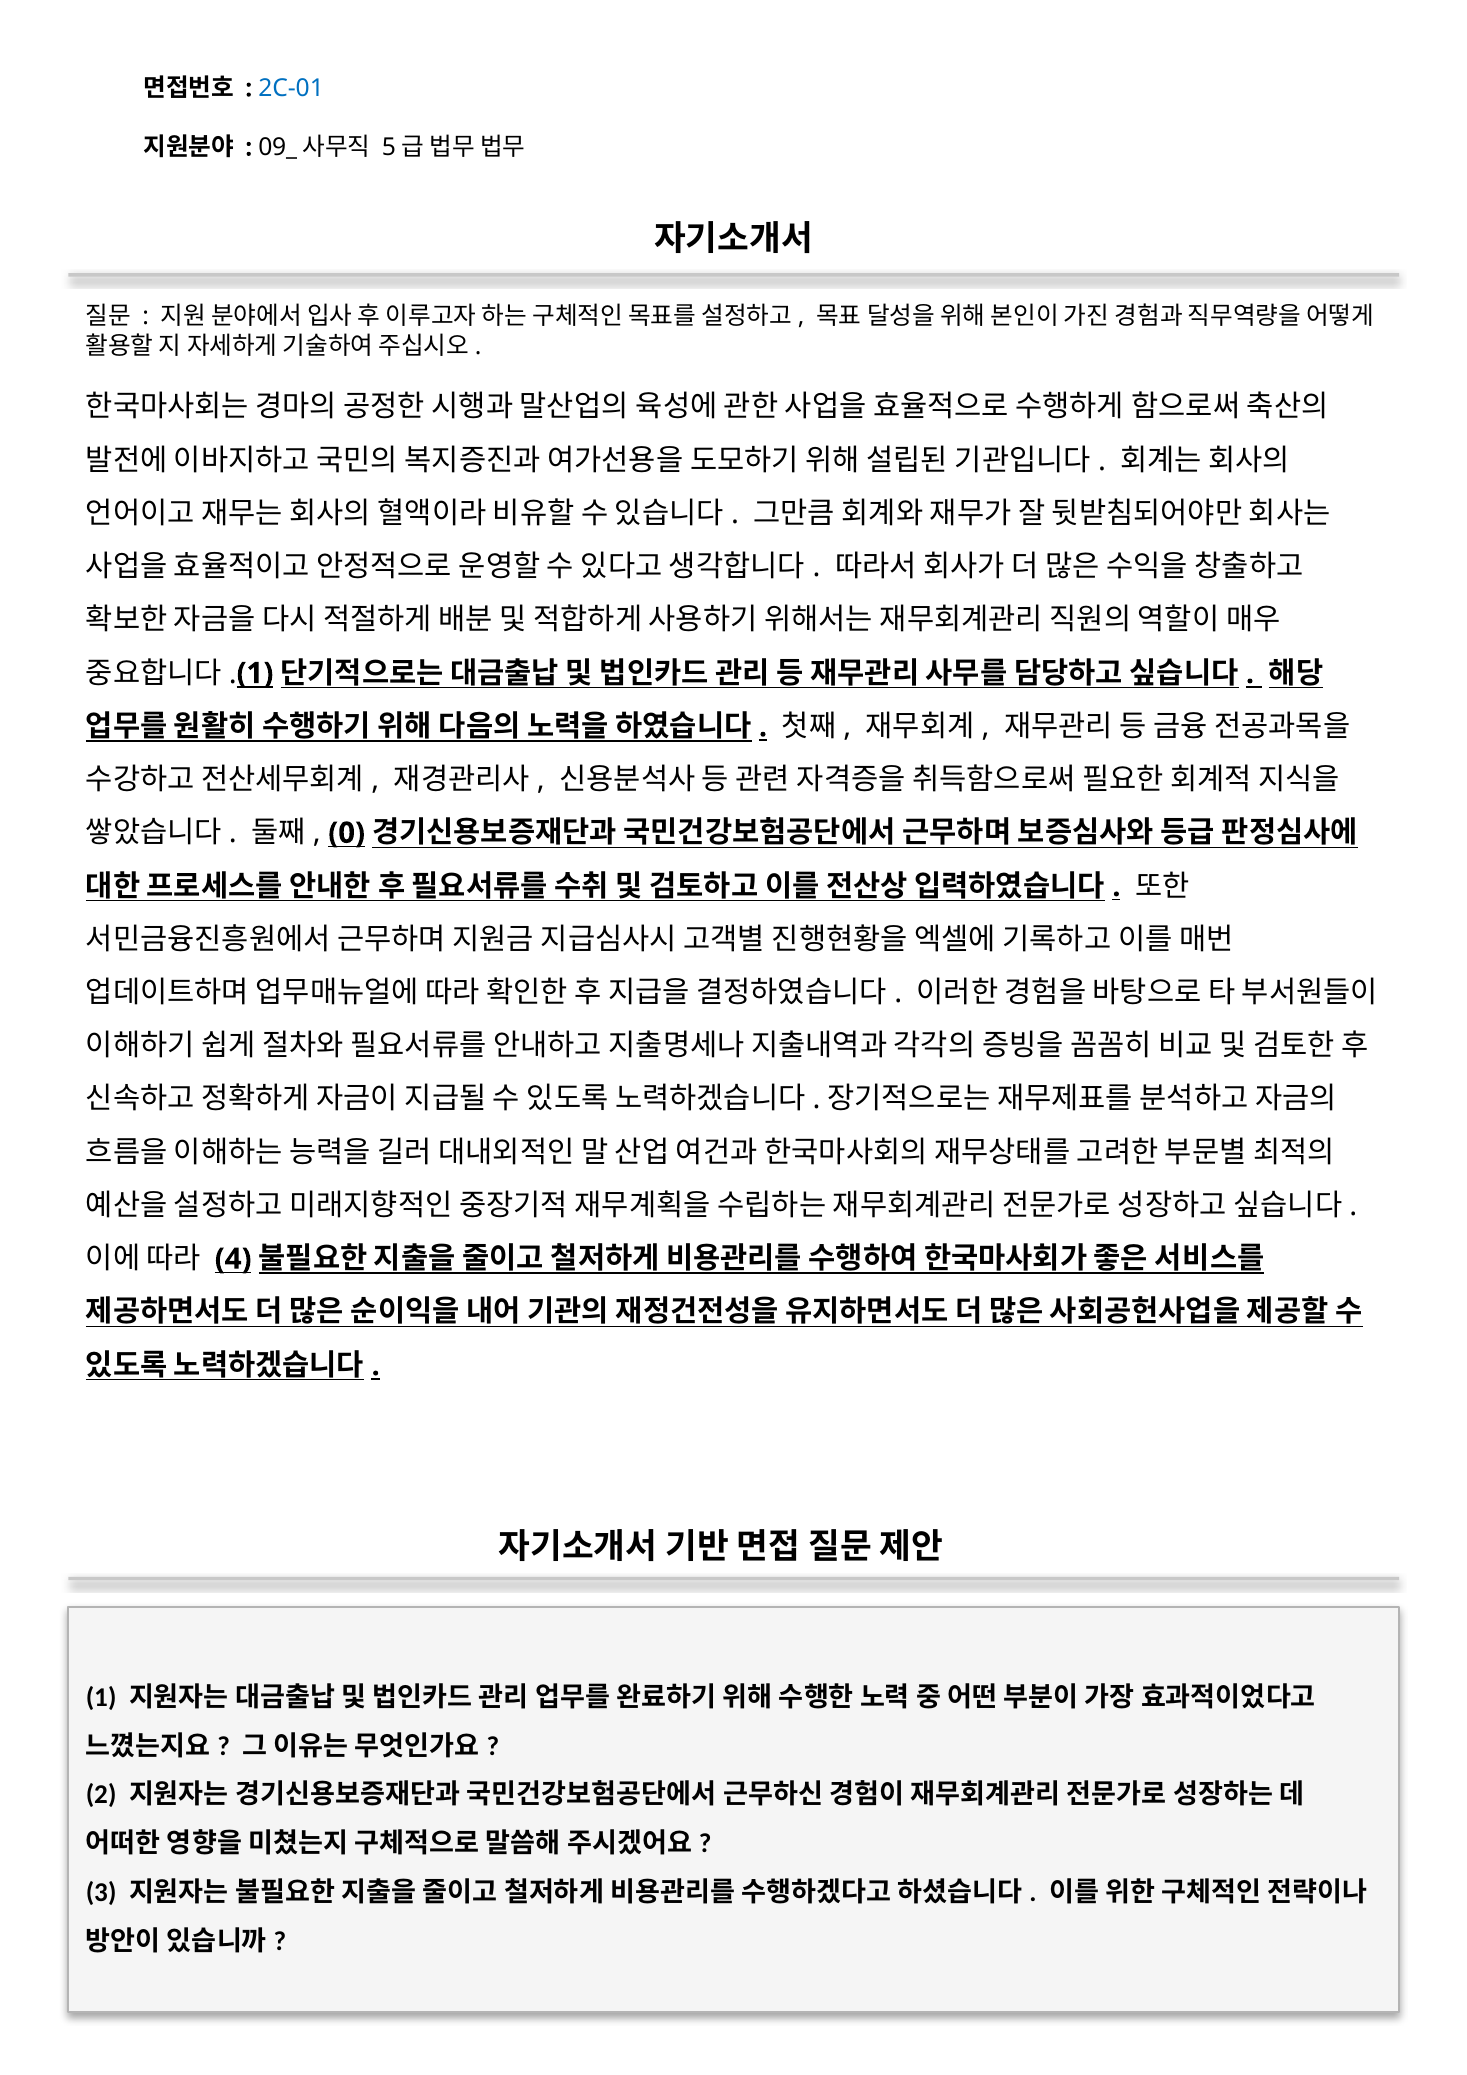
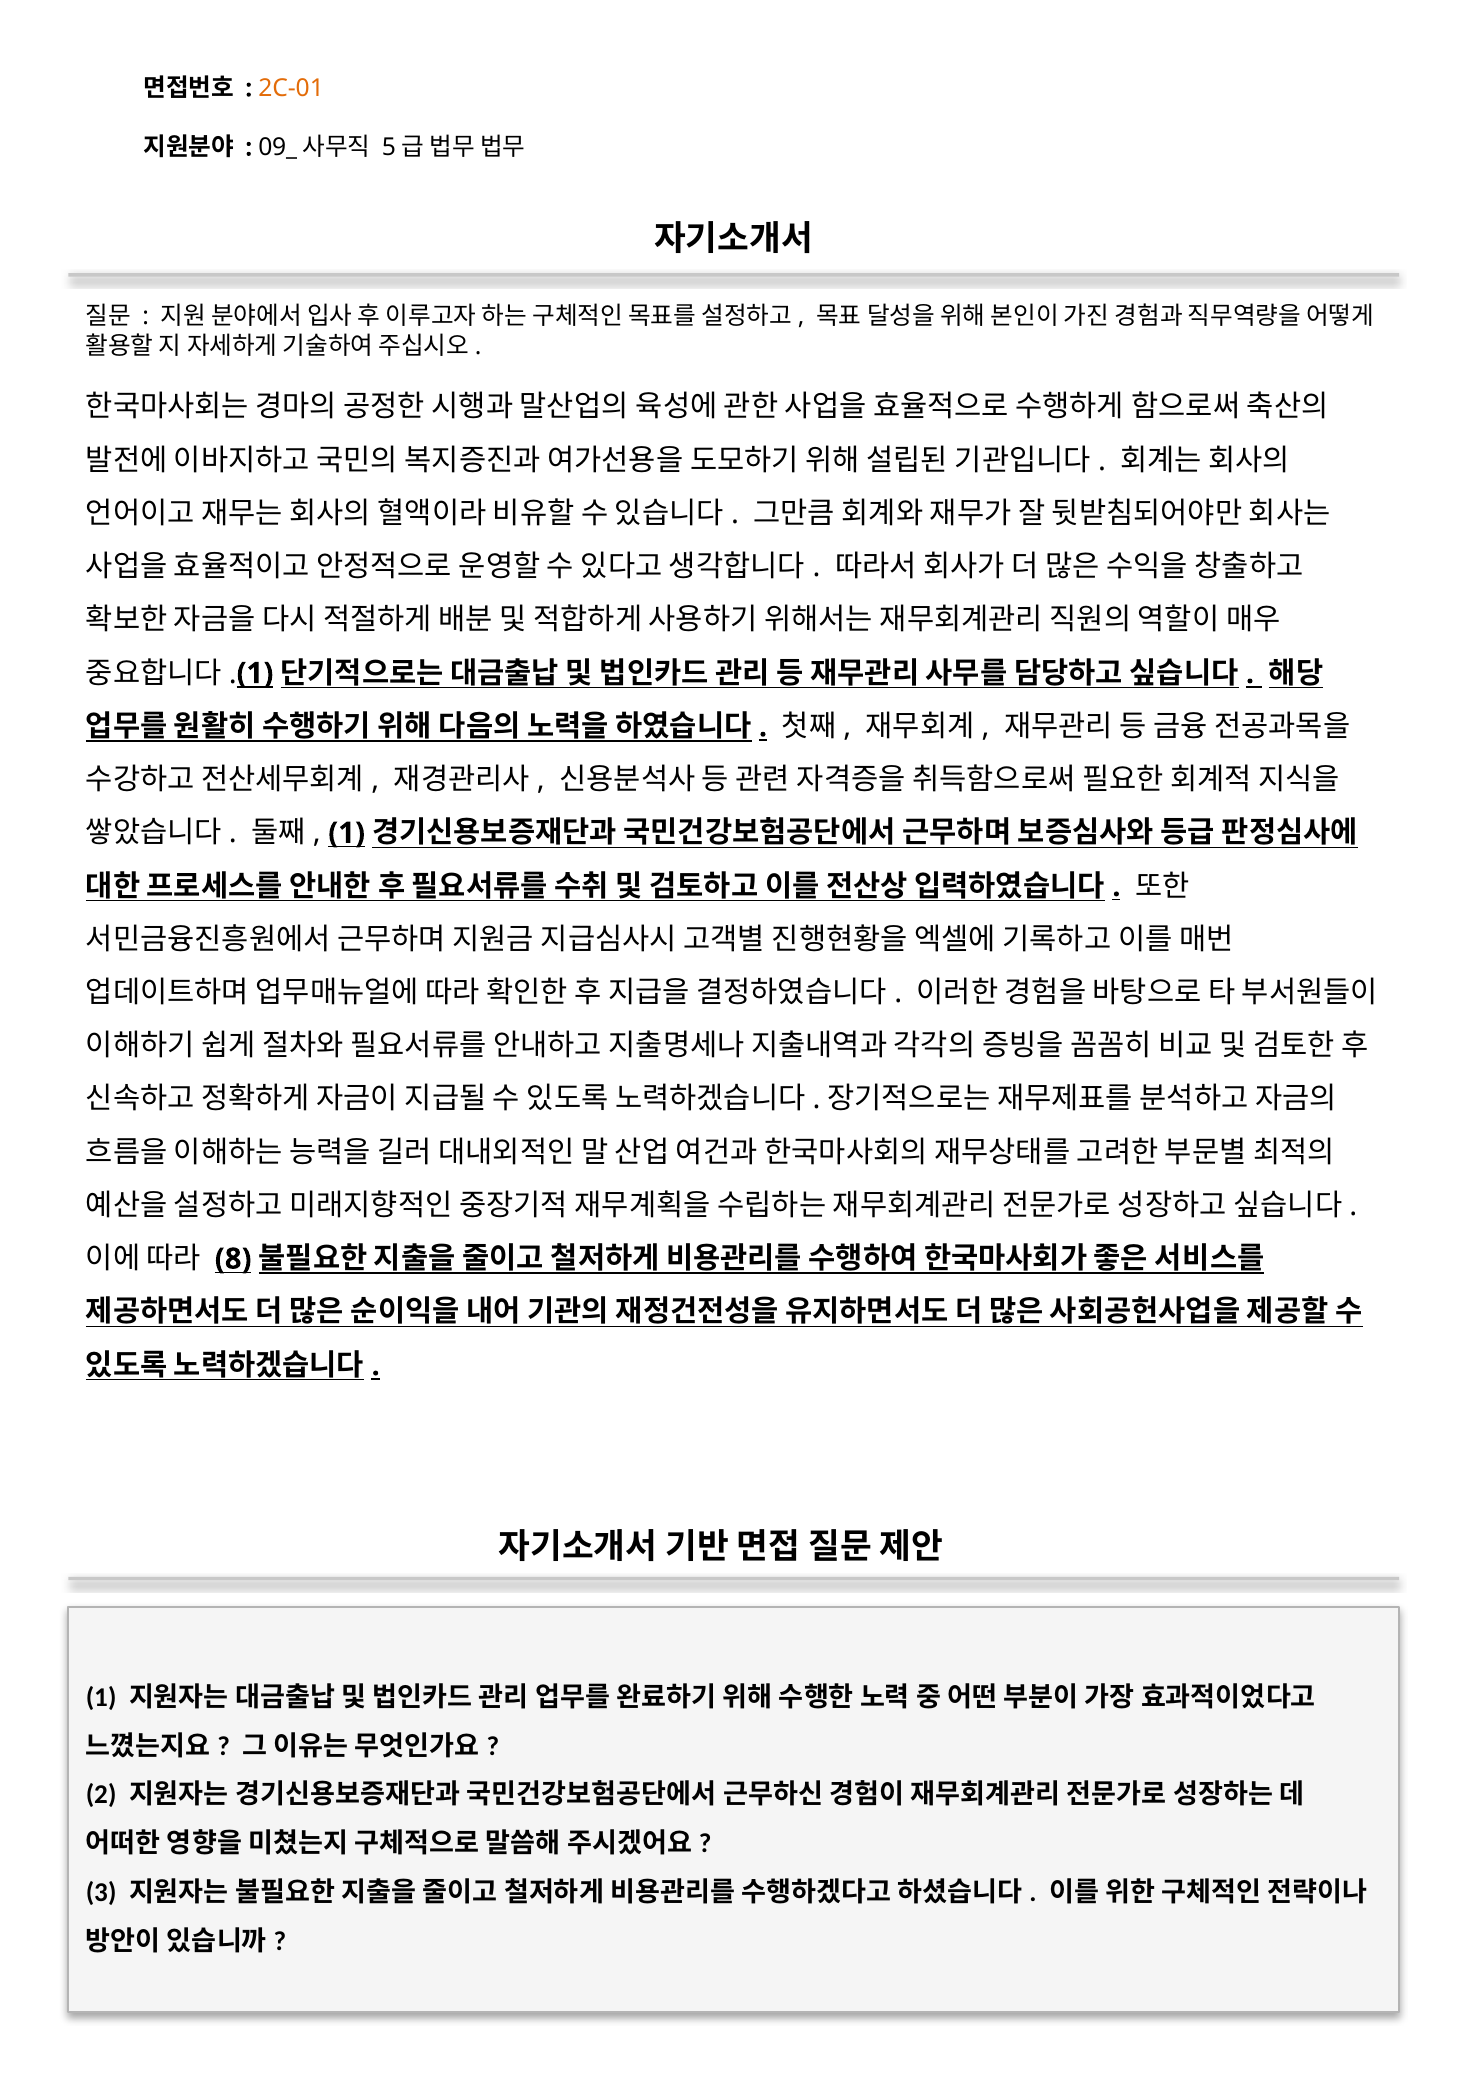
2C-01 colour: blue -> orange
0 at (347, 833): 0 -> 1
4: 4 -> 8
